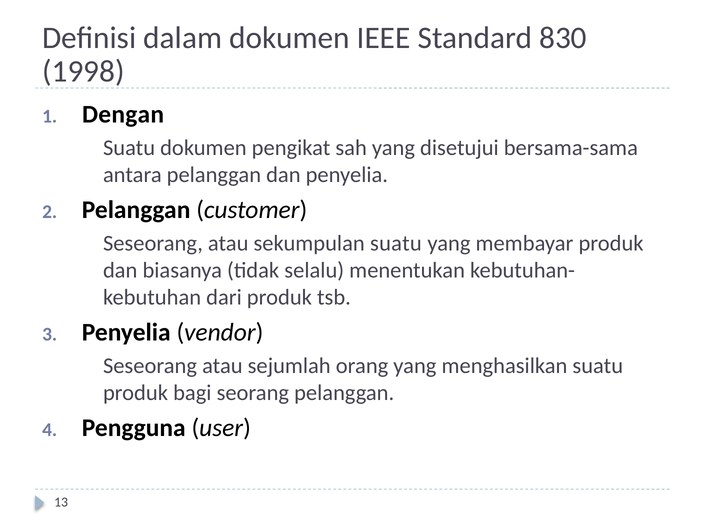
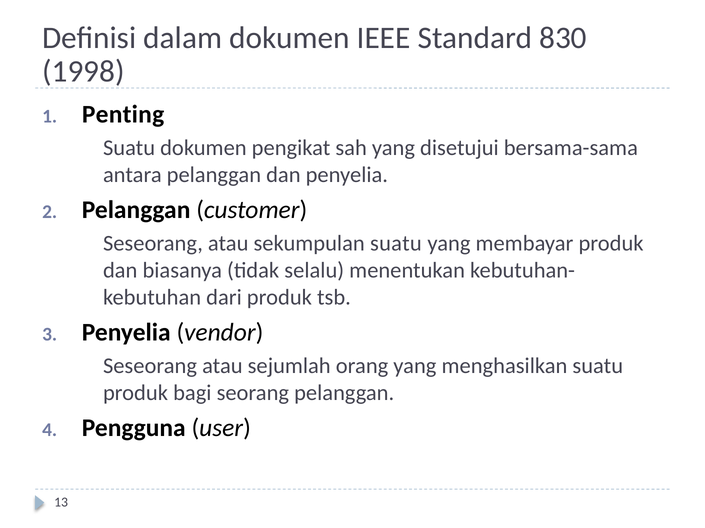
Dengan: Dengan -> Penting
